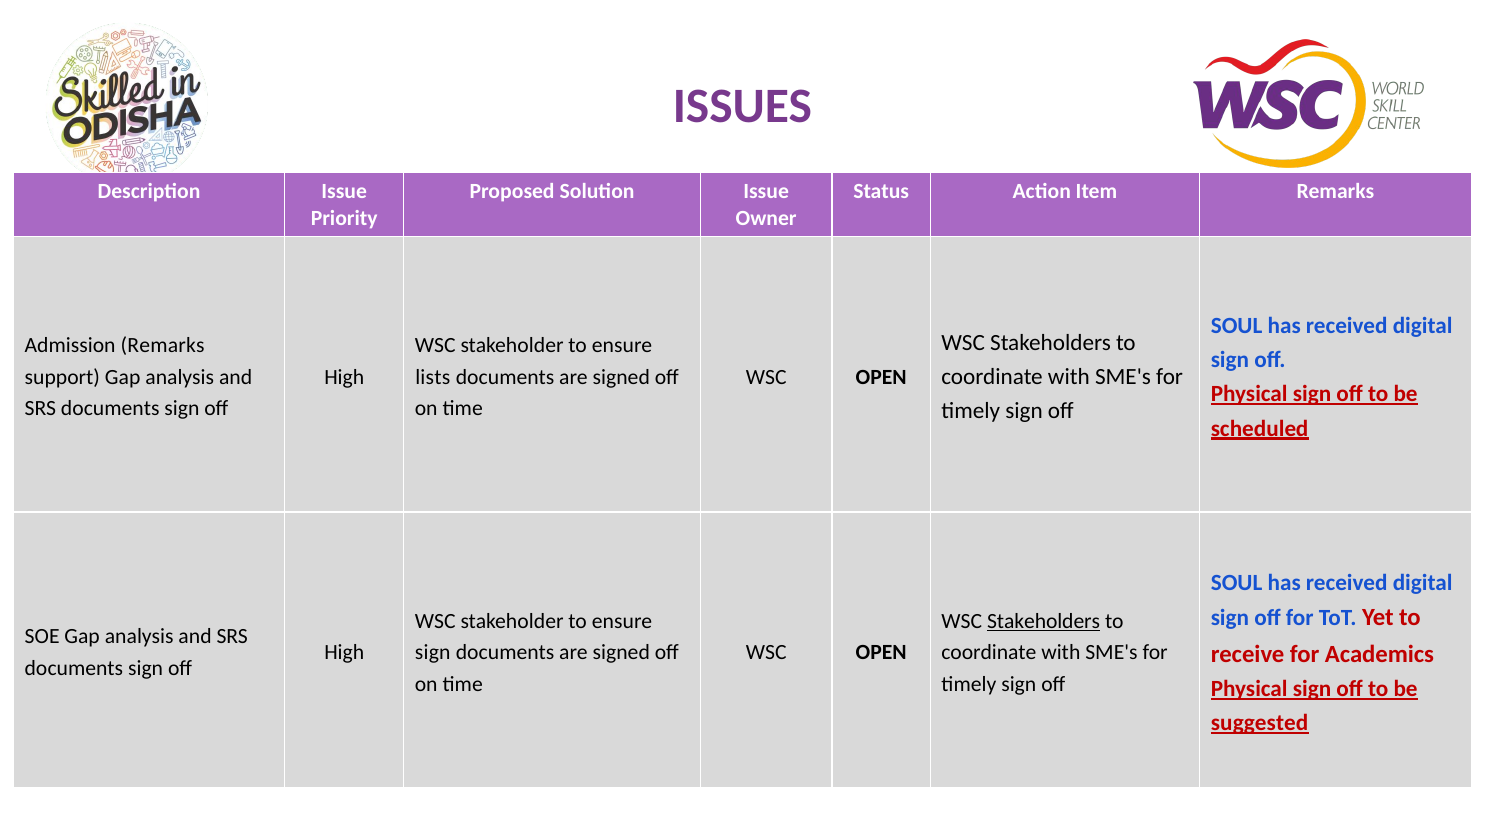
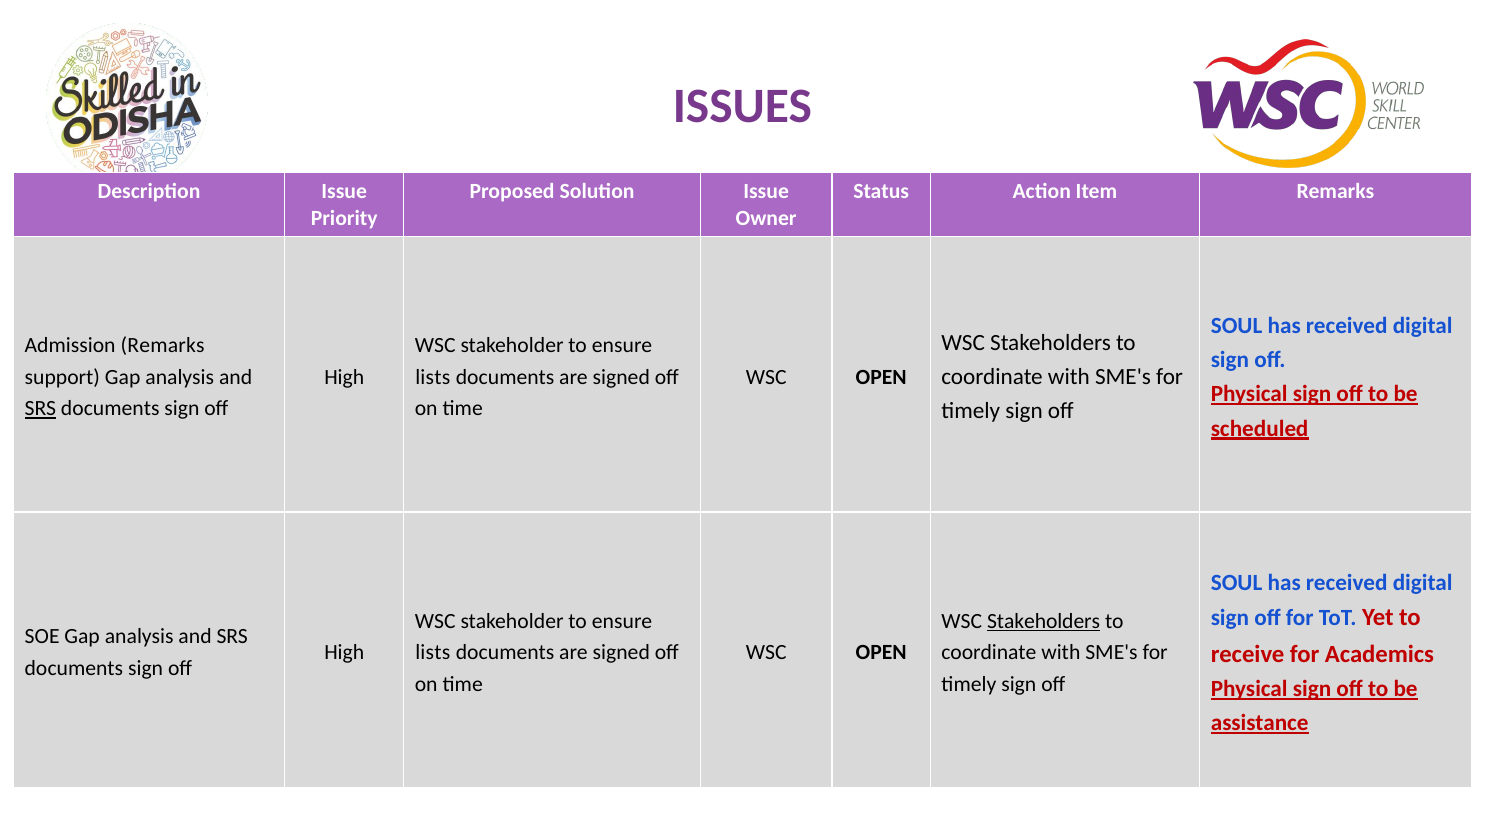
SRS at (40, 409) underline: none -> present
sign at (433, 653): sign -> lists
suggested: suggested -> assistance
